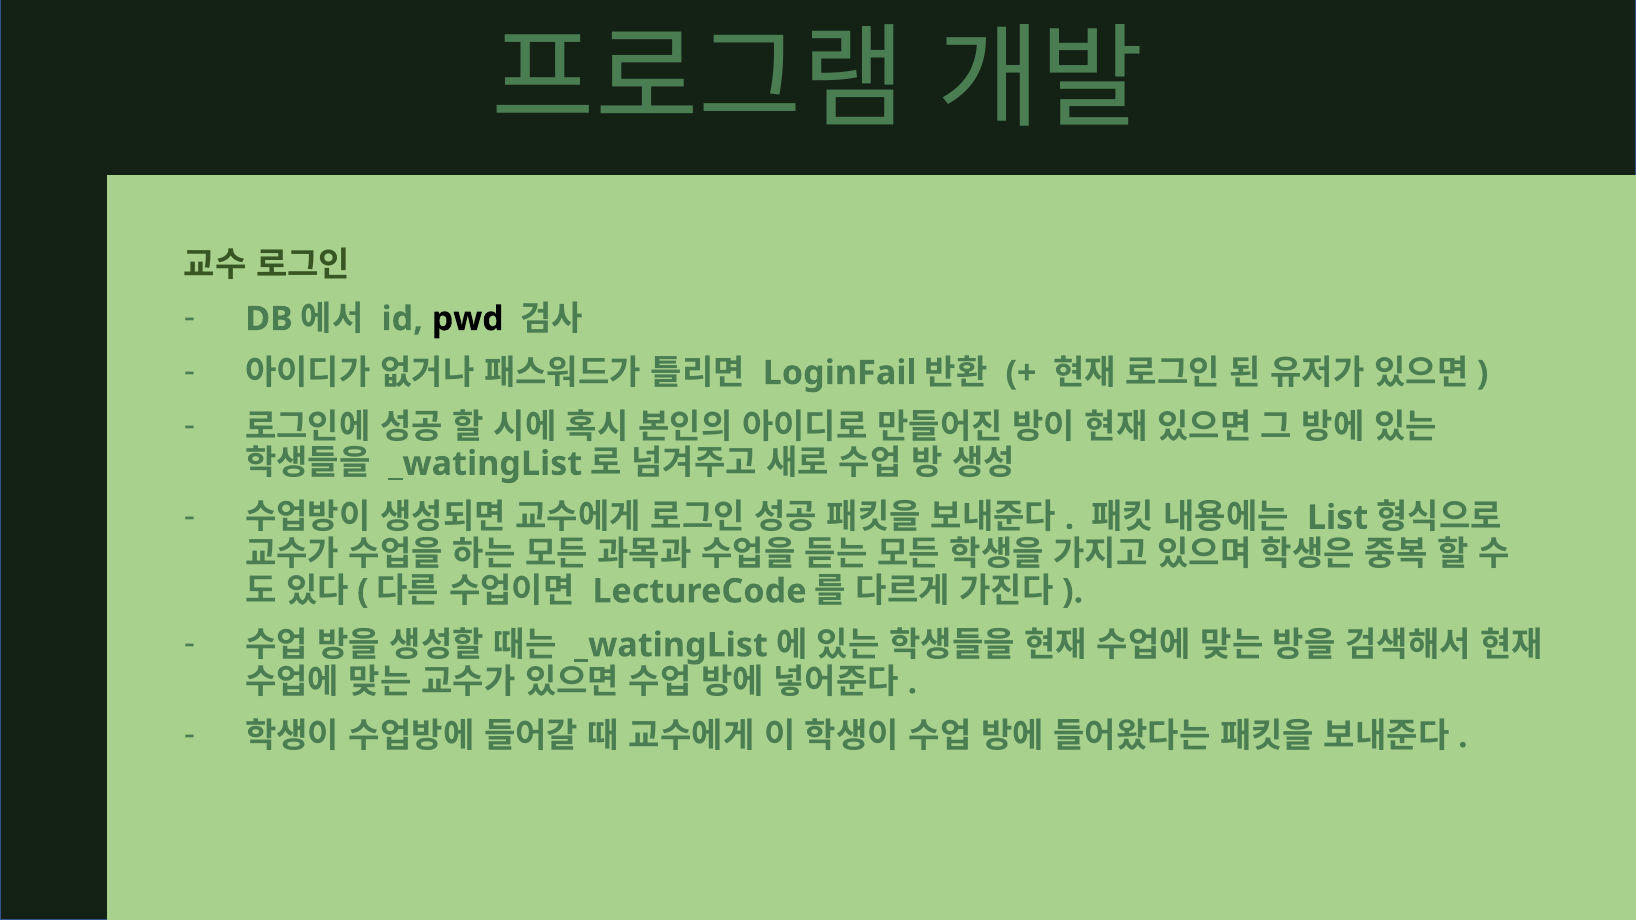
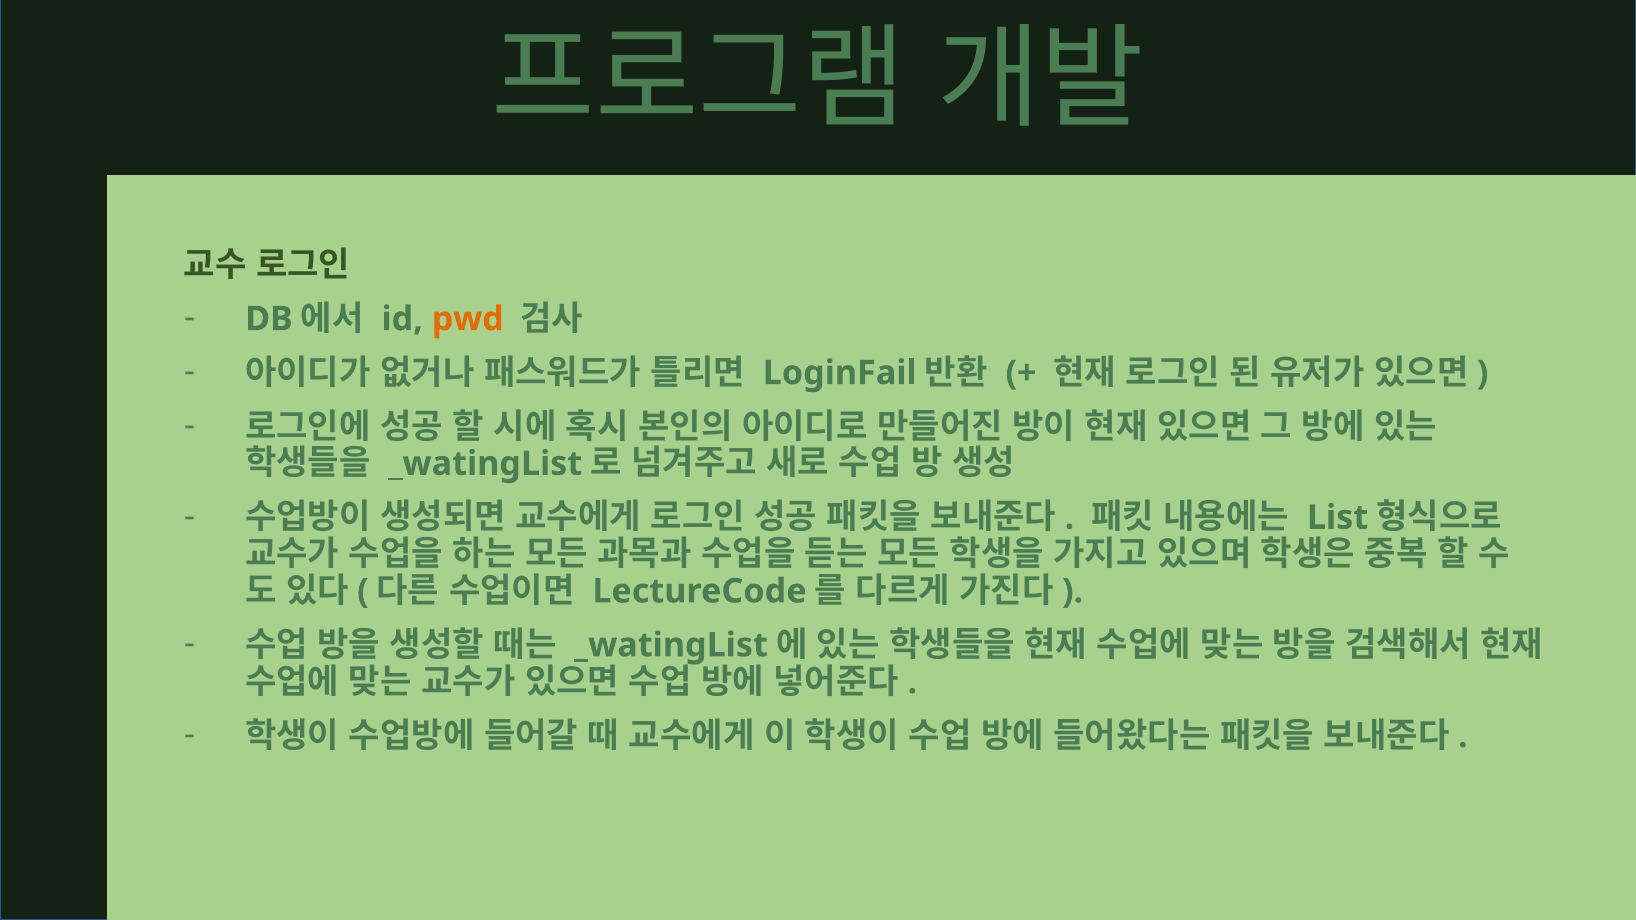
pwd colour: black -> orange
